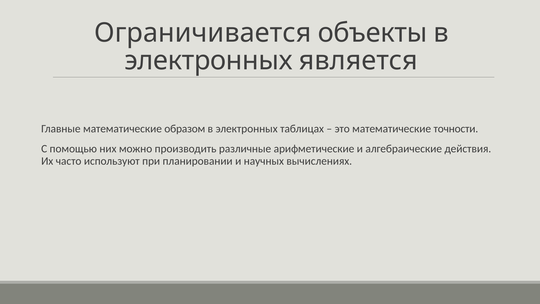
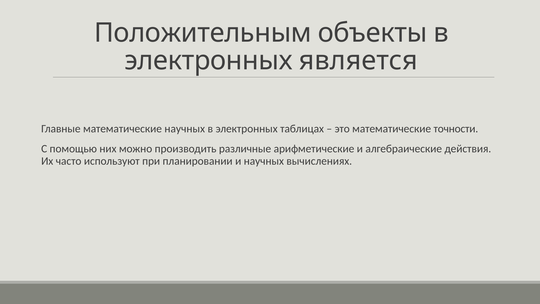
Ограничивается: Ограничивается -> Положительным
математические образом: образом -> научных
